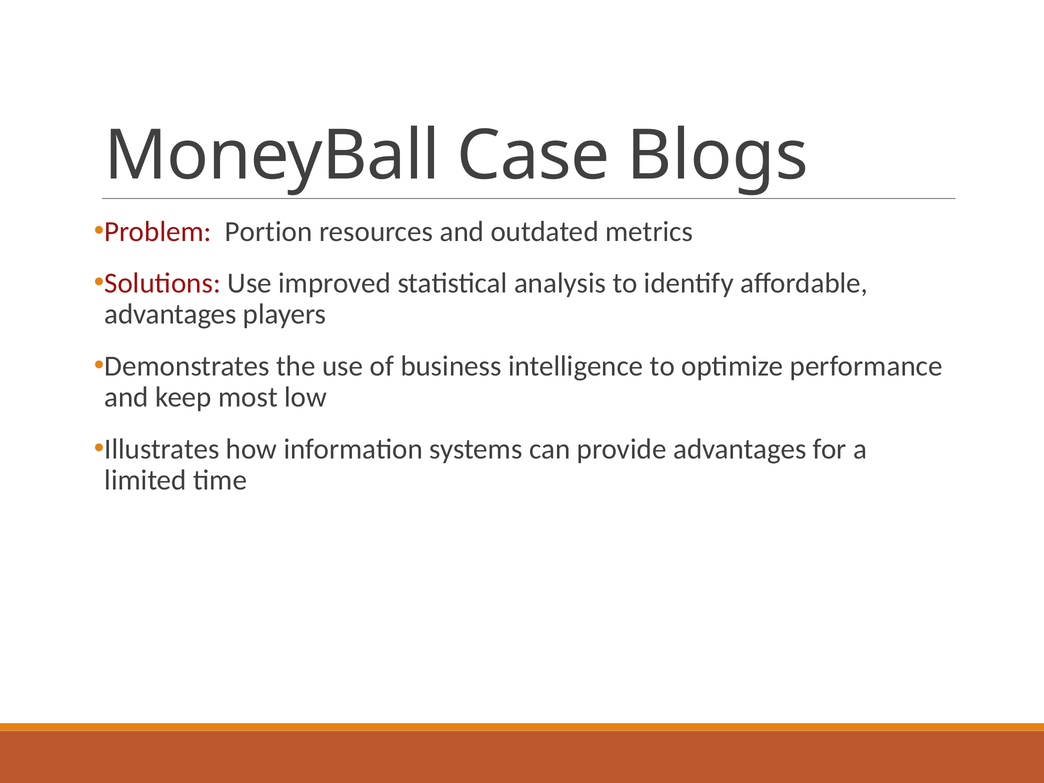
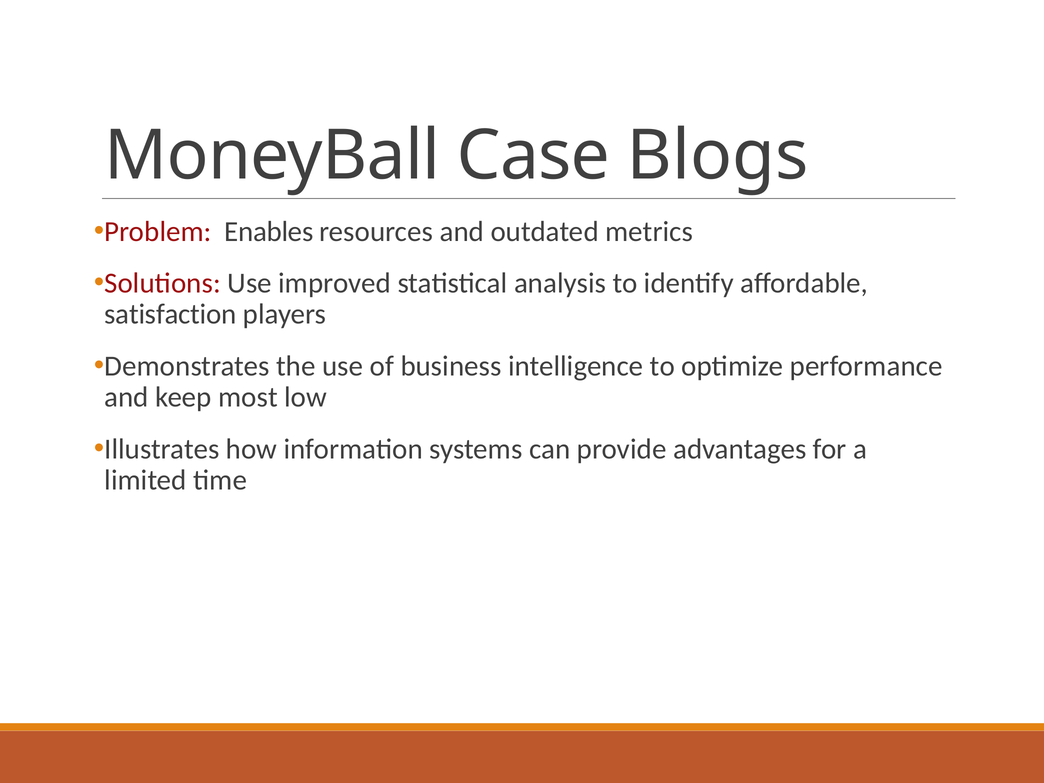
Portion: Portion -> Enables
advantages at (170, 314): advantages -> satisfaction
